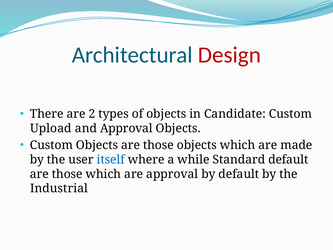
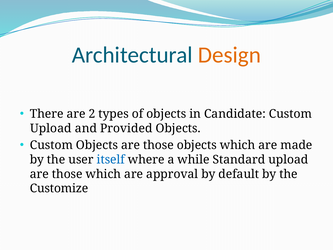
Design colour: red -> orange
and Approval: Approval -> Provided
Standard default: default -> upload
Industrial: Industrial -> Customize
